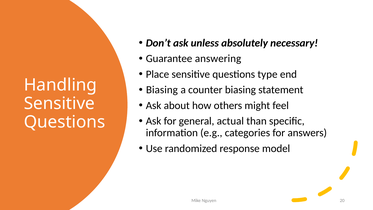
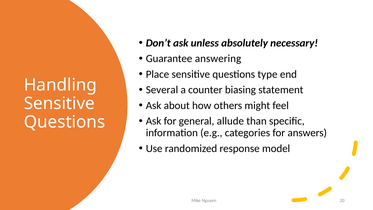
Biasing at (162, 90): Biasing -> Several
actual: actual -> allude
